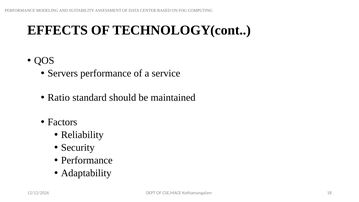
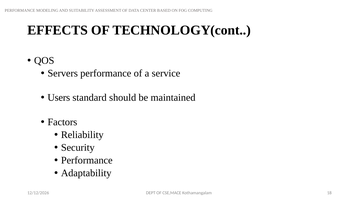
Ratio: Ratio -> Users
